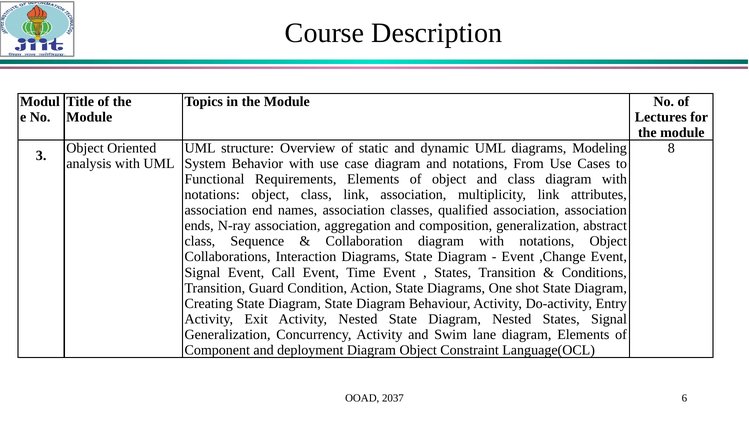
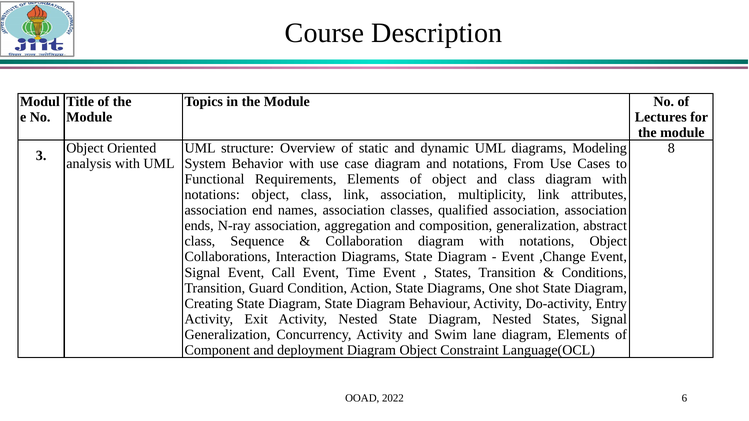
2037: 2037 -> 2022
